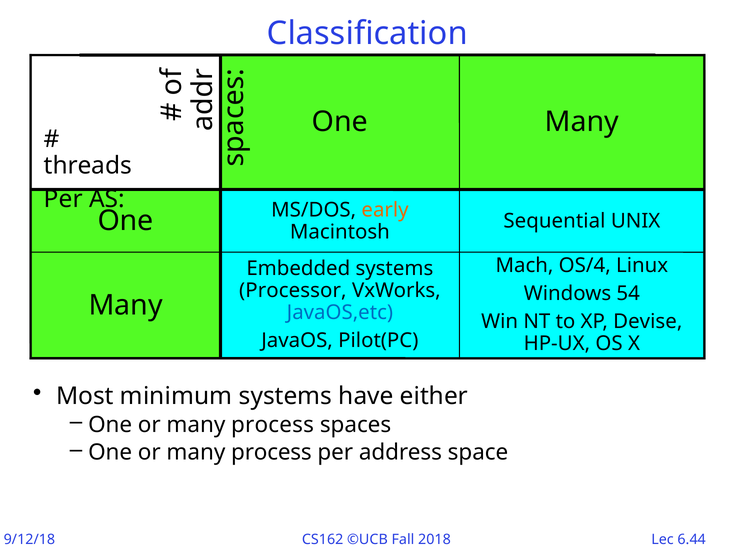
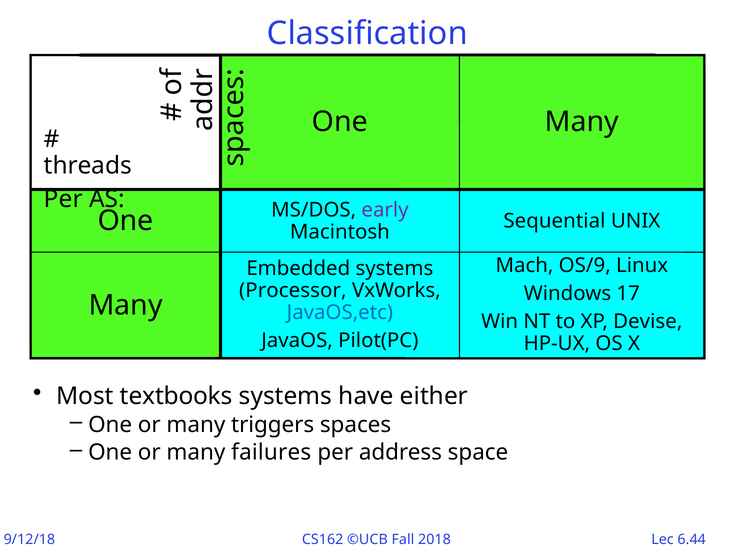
early colour: orange -> purple
OS/4: OS/4 -> OS/9
54: 54 -> 17
minimum: minimum -> textbooks
process at (273, 425): process -> triggers
process at (271, 453): process -> failures
